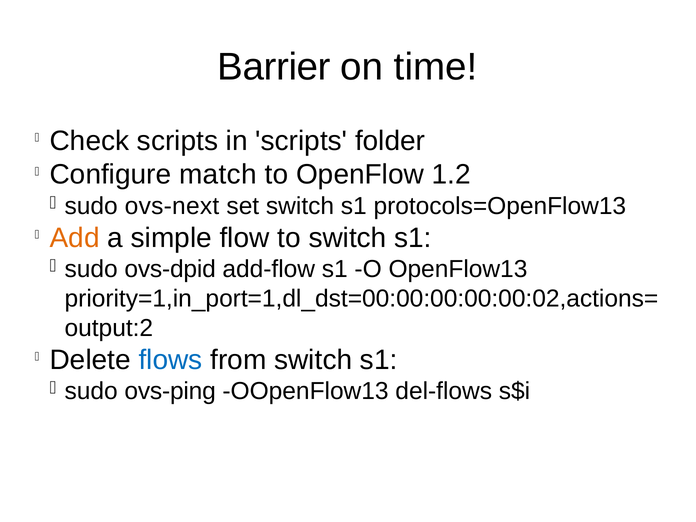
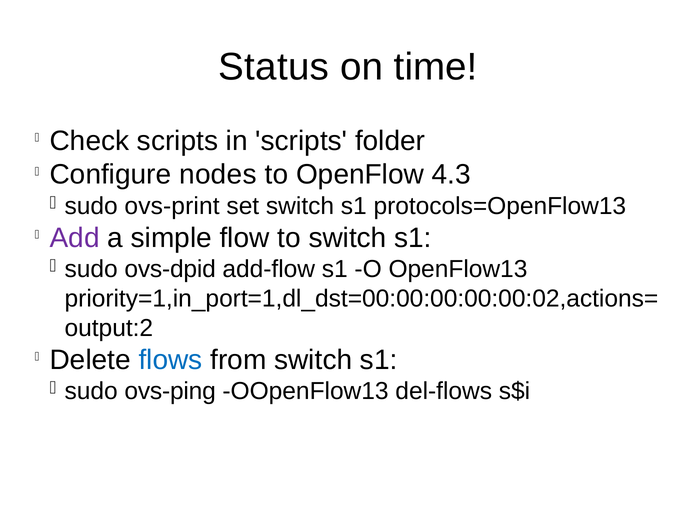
Barrier: Barrier -> Status
match: match -> nodes
1.2: 1.2 -> 4.3
ovs-next: ovs-next -> ovs-print
Add colour: orange -> purple
